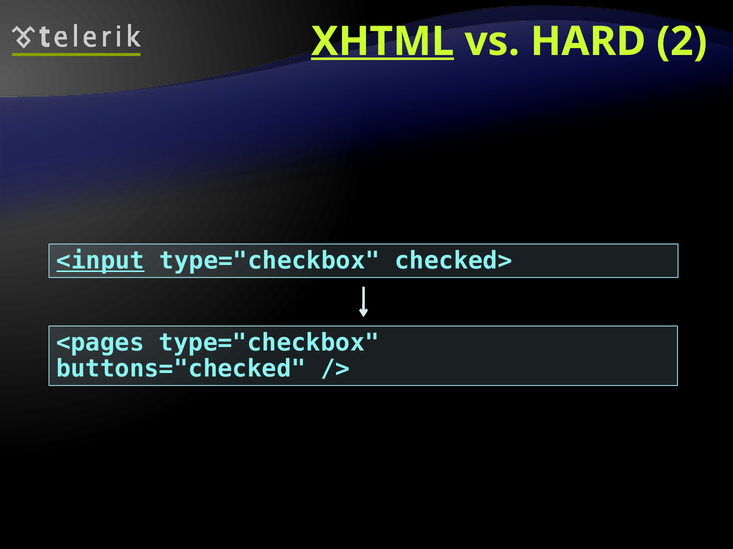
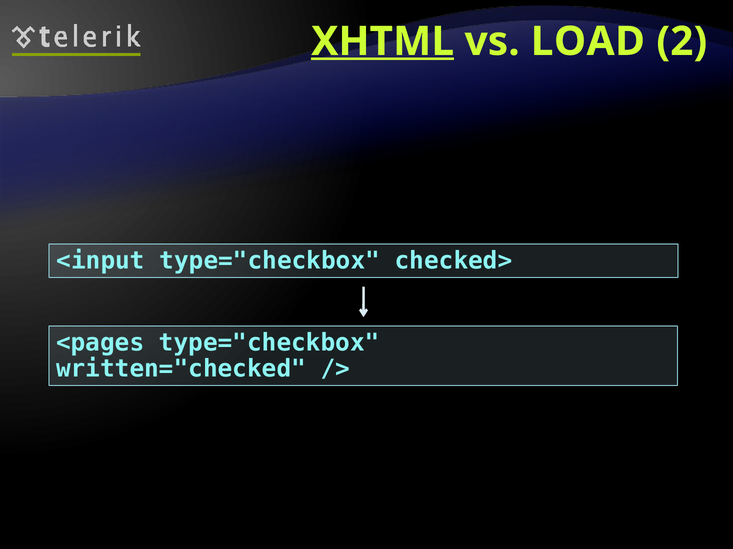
vs HARD: HARD -> LOAD
<input underline: present -> none
buttons="checked: buttons="checked -> written="checked
